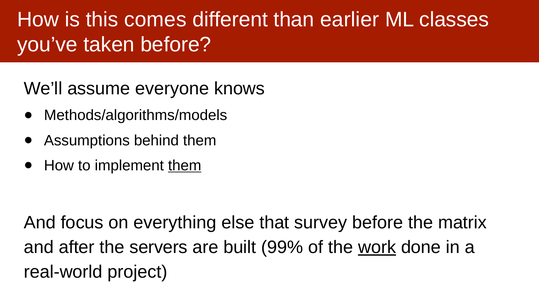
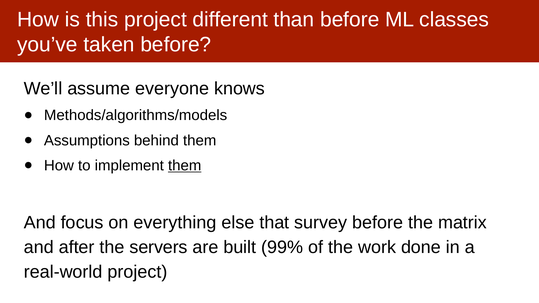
this comes: comes -> project
than earlier: earlier -> before
work underline: present -> none
